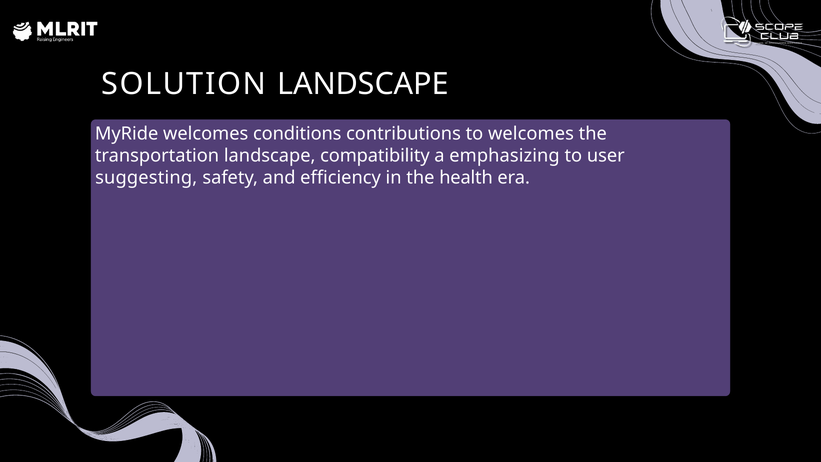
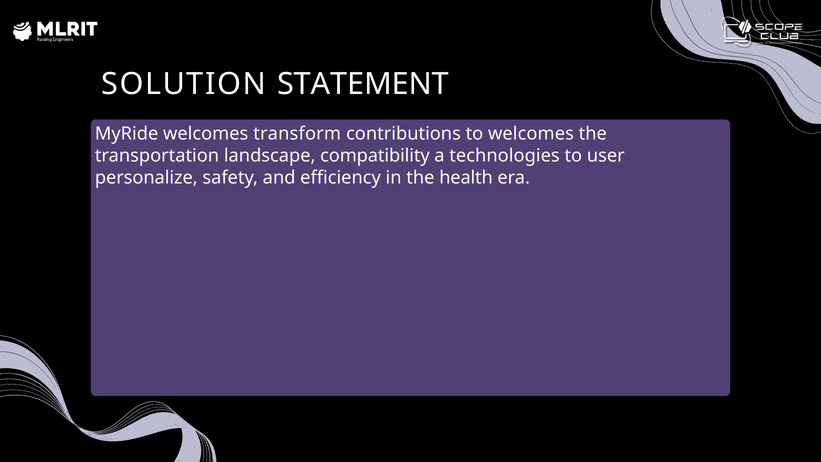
SOLUTION LANDSCAPE: LANDSCAPE -> STATEMENT
conditions: conditions -> transform
emphasizing: emphasizing -> technologies
suggesting: suggesting -> personalize
